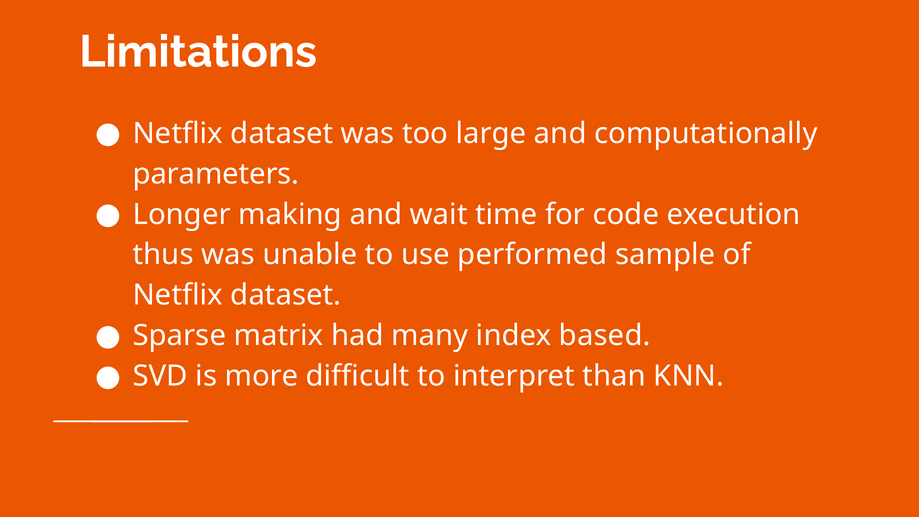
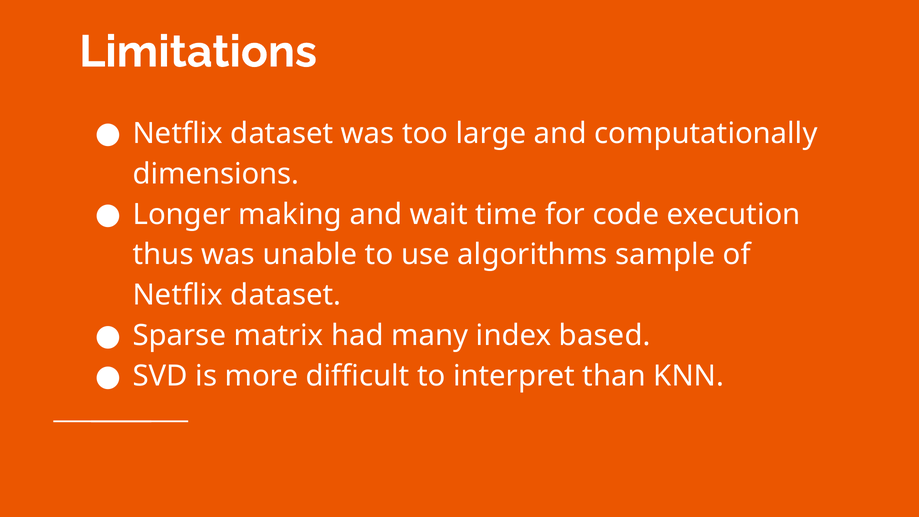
parameters: parameters -> dimensions
performed: performed -> algorithms
